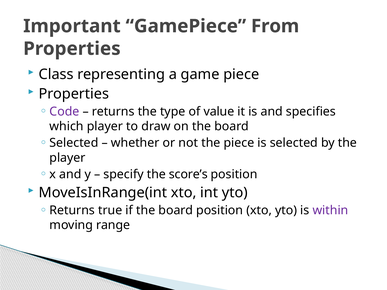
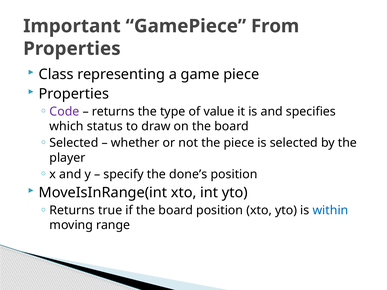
which player: player -> status
score’s: score’s -> done’s
within colour: purple -> blue
